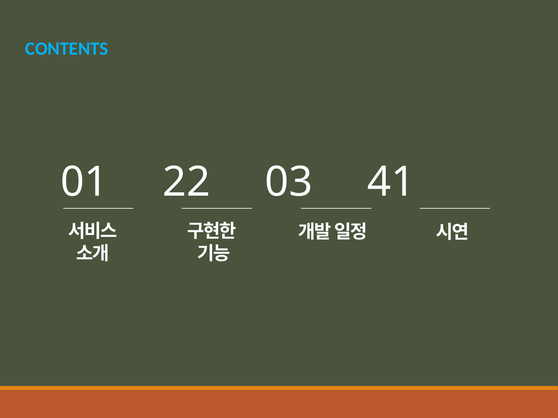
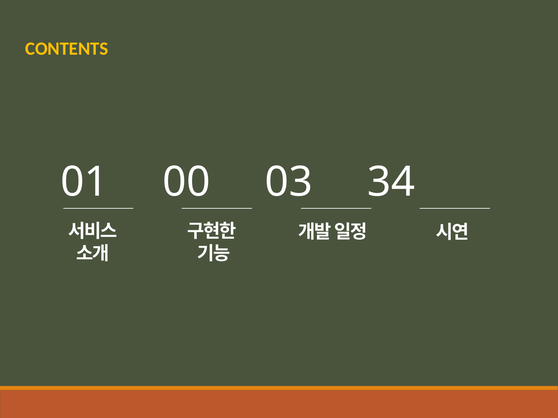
CONTENTS colour: light blue -> yellow
22: 22 -> 00
41: 41 -> 34
